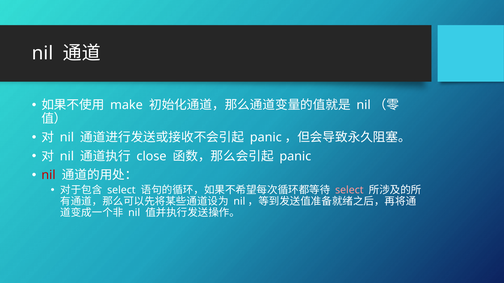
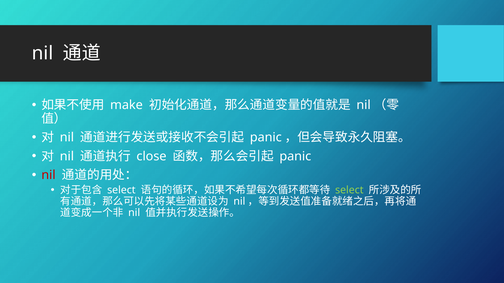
select at (349, 190) colour: pink -> light green
